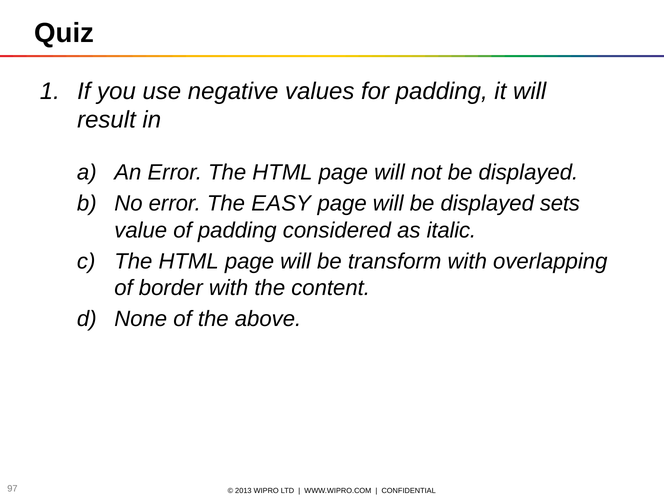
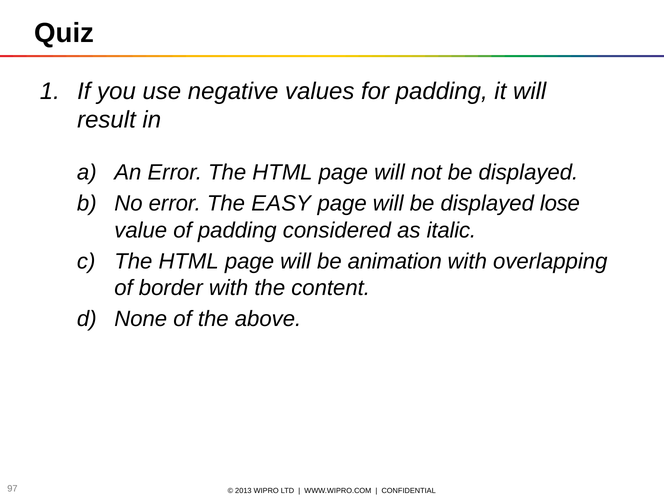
sets: sets -> lose
transform: transform -> animation
